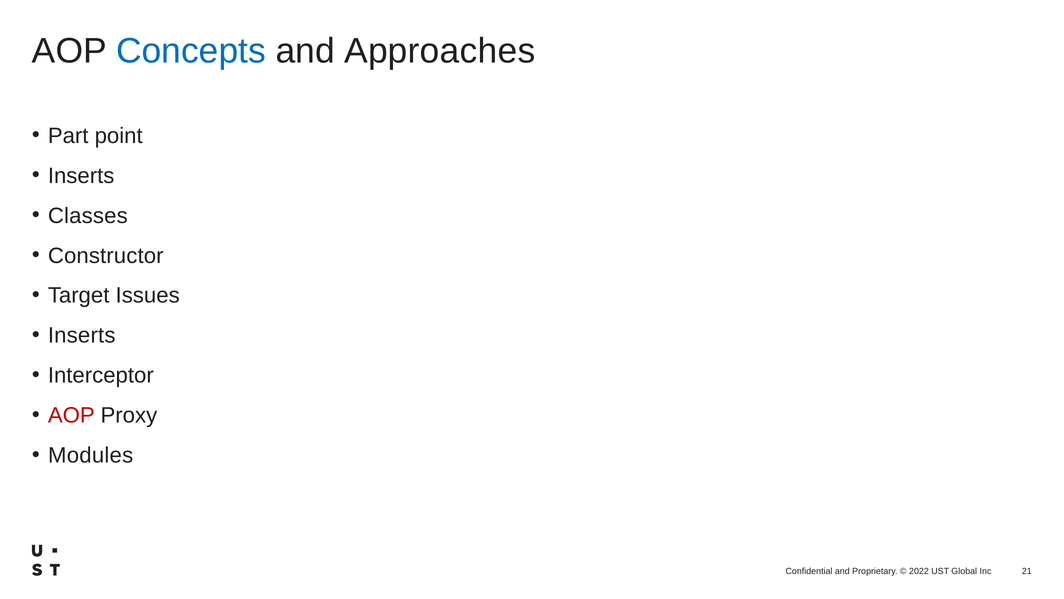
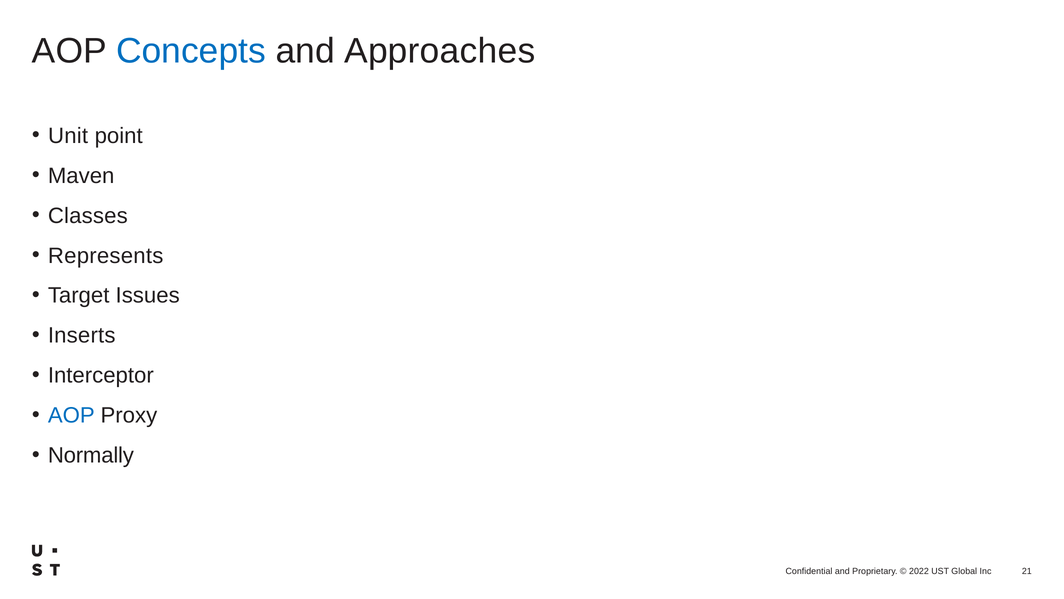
Part: Part -> Unit
Inserts at (81, 176): Inserts -> Maven
Constructor: Constructor -> Represents
AOP at (71, 415) colour: red -> blue
Modules: Modules -> Normally
